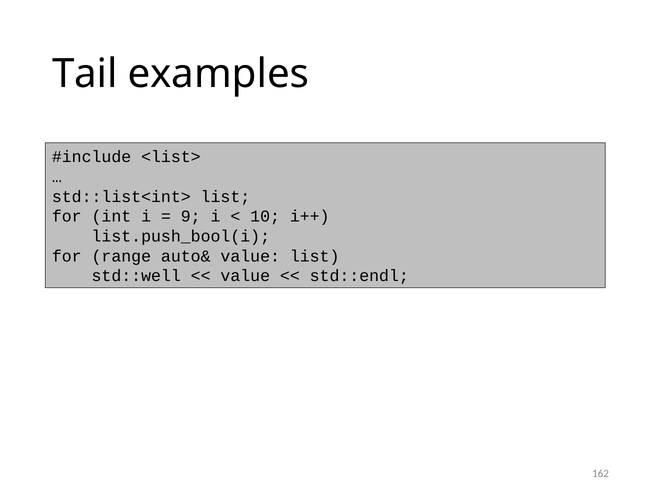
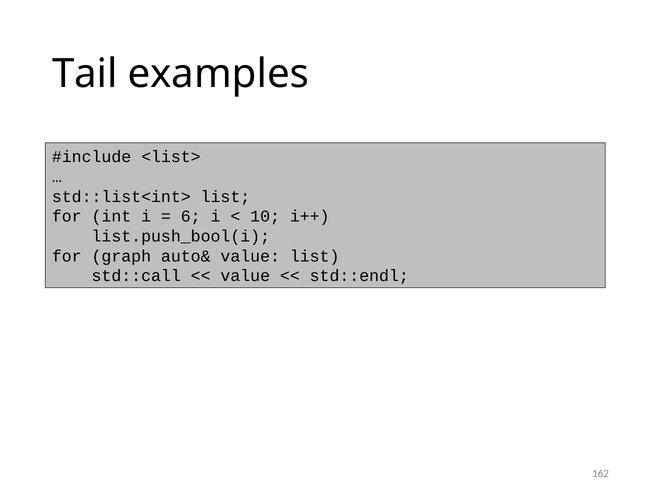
9: 9 -> 6
range: range -> graph
std::well: std::well -> std::call
